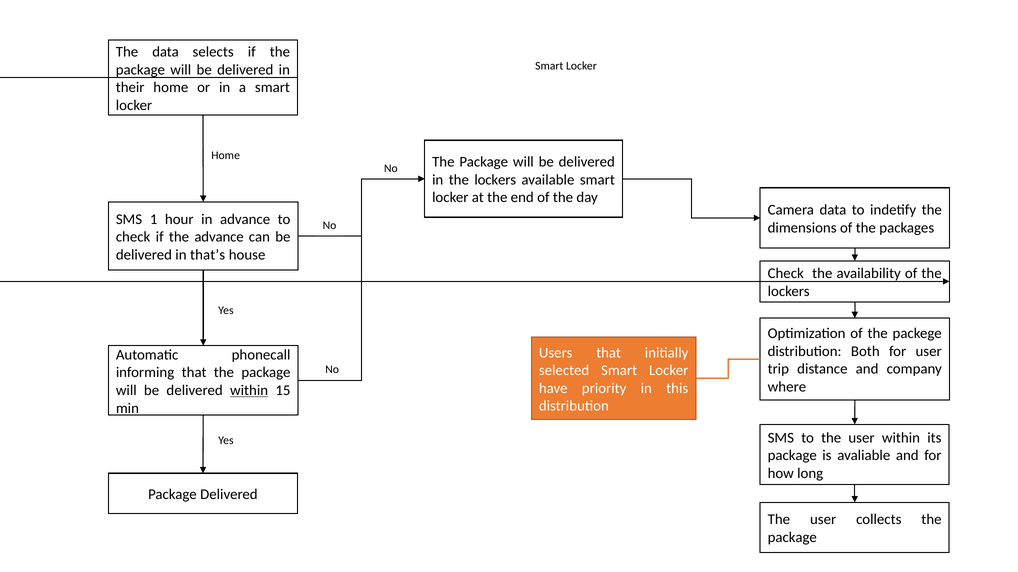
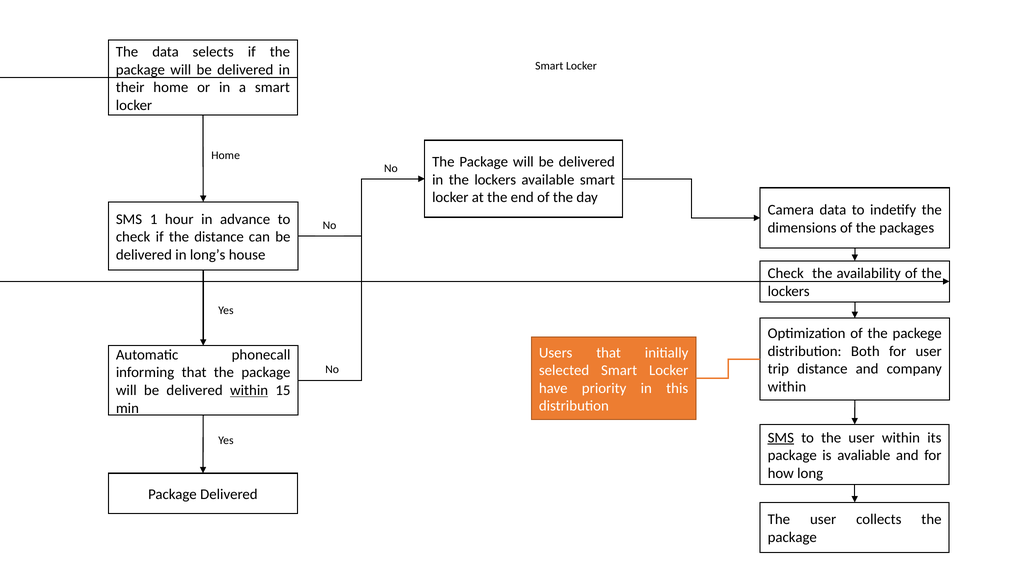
the advance: advance -> distance
that’s: that’s -> long’s
where at (787, 387): where -> within
SMS at (781, 438) underline: none -> present
